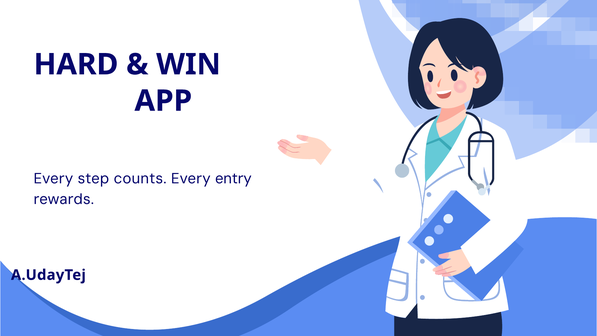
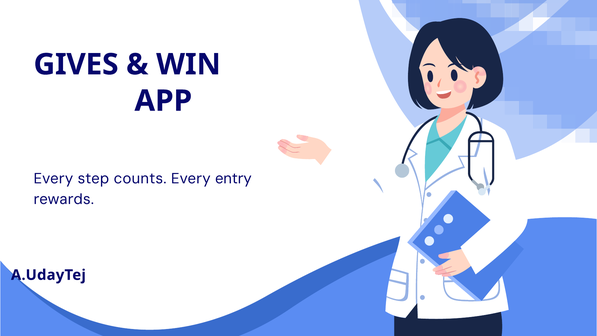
HARD: HARD -> GIVES
